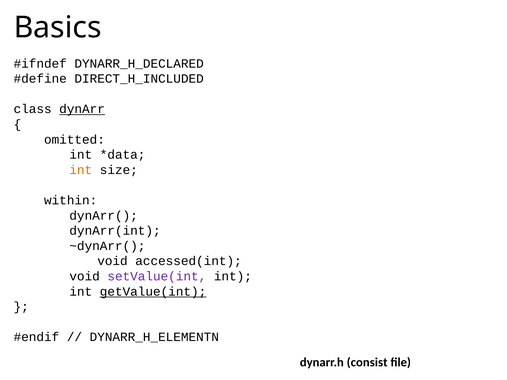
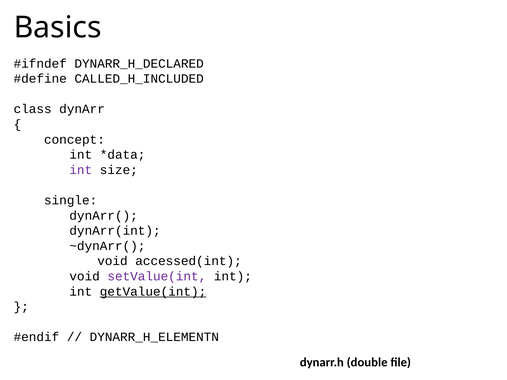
DIRECT_H_INCLUDED: DIRECT_H_INCLUDED -> CALLED_H_INCLUDED
dynArr underline: present -> none
omitted: omitted -> concept
int at (81, 170) colour: orange -> purple
within: within -> single
consist: consist -> double
